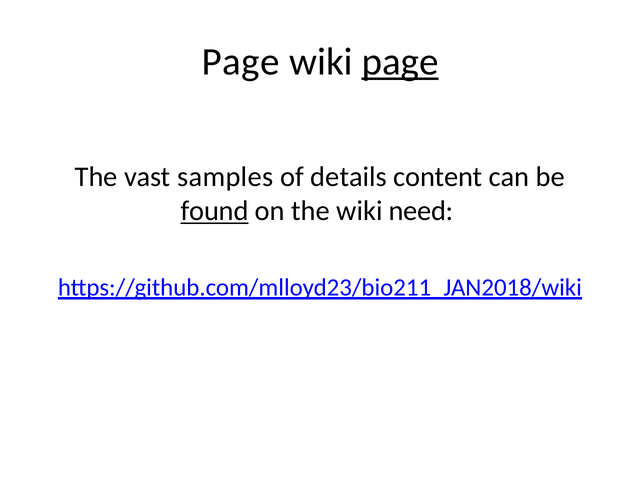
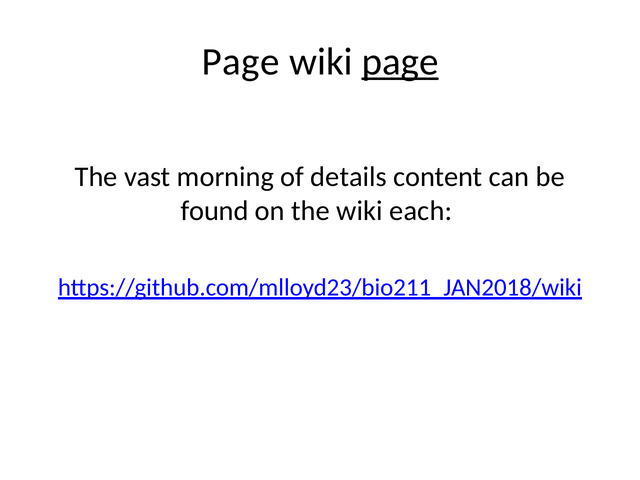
samples: samples -> morning
found underline: present -> none
need: need -> each
